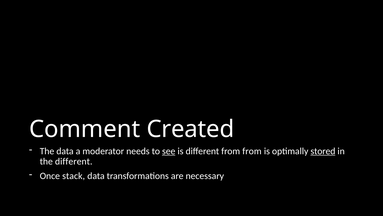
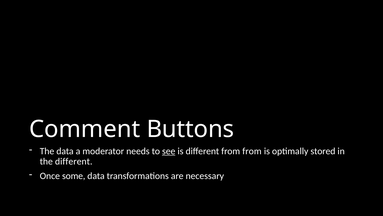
Created: Created -> Buttons
stored underline: present -> none
stack: stack -> some
